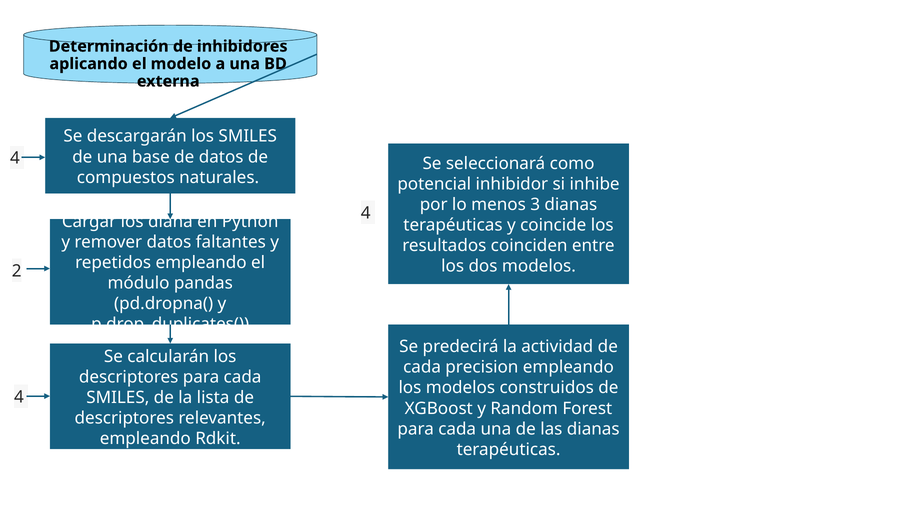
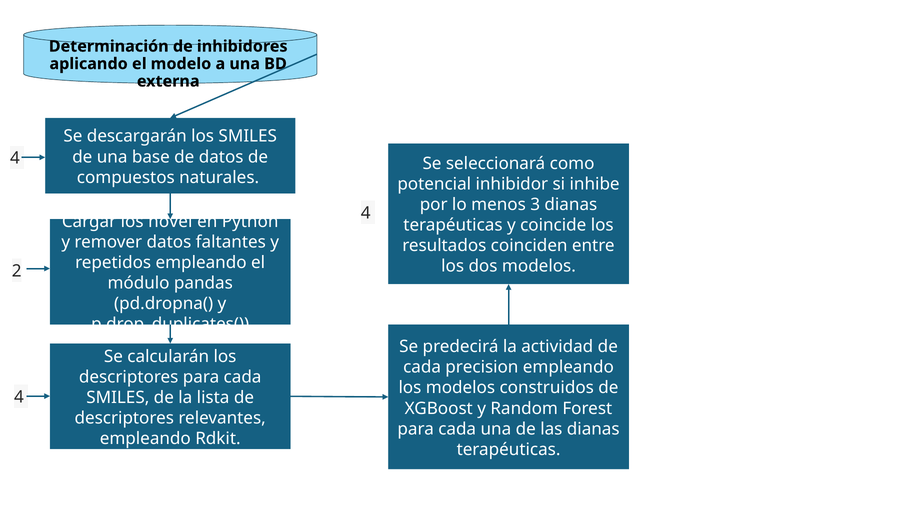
diana: diana -> novel
